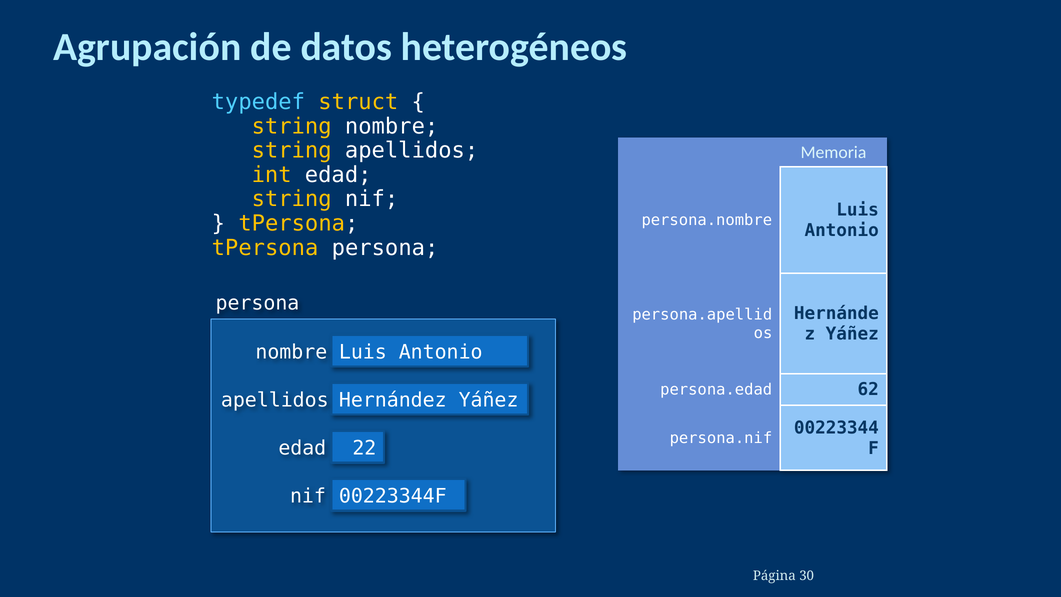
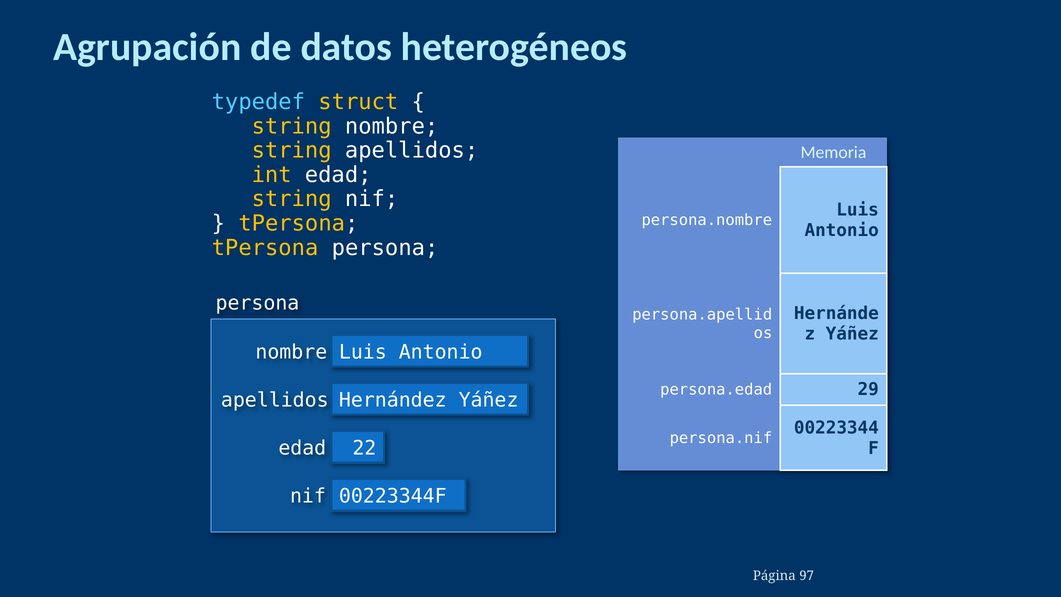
62: 62 -> 29
30: 30 -> 97
